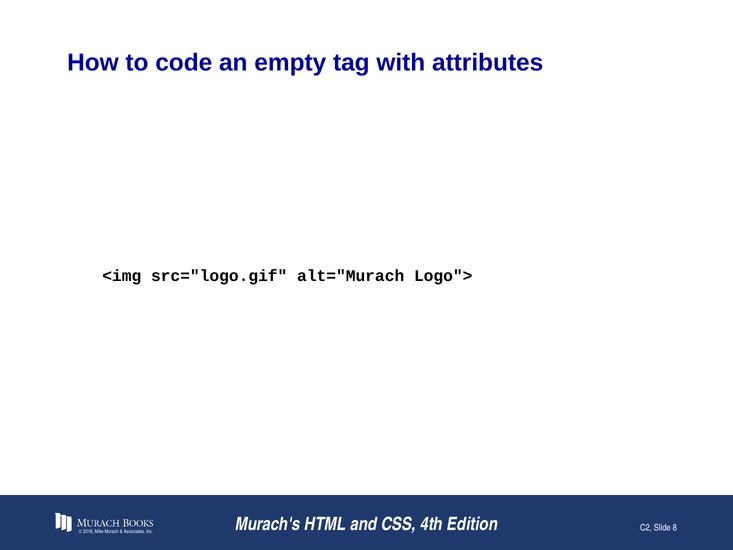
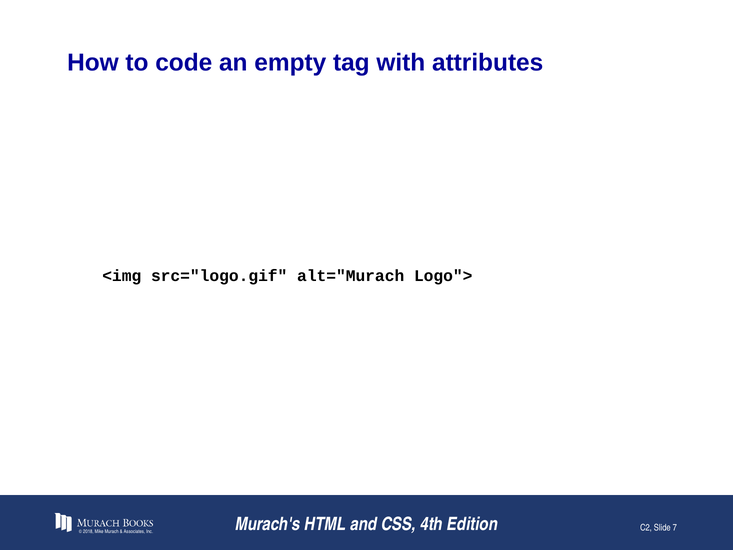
8: 8 -> 7
